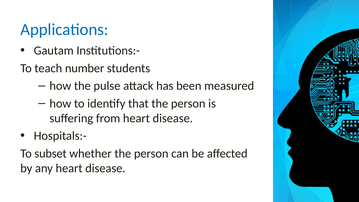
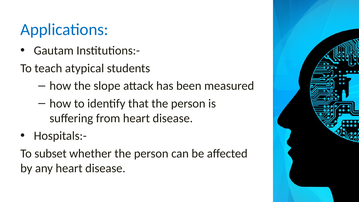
number: number -> atypical
pulse: pulse -> slope
